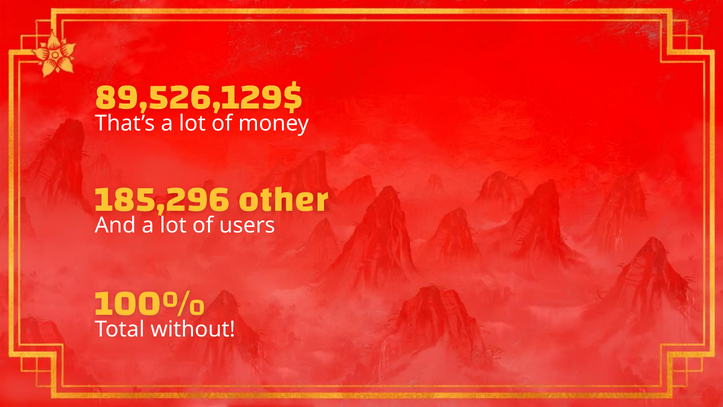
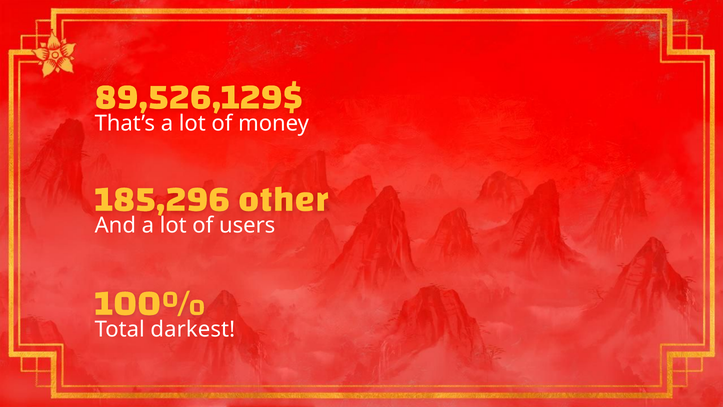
without: without -> darkest
